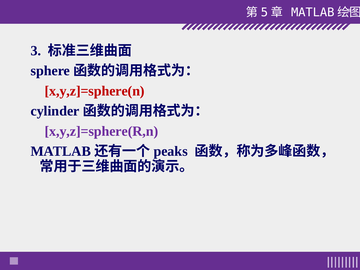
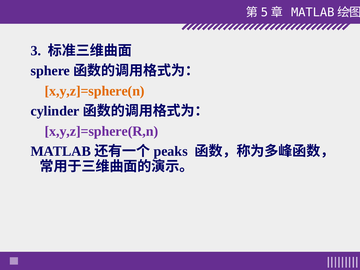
x,y,z]=sphere(n colour: red -> orange
